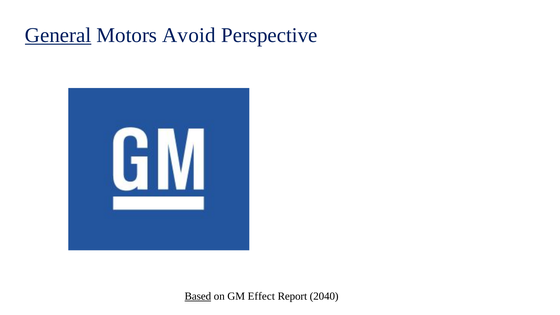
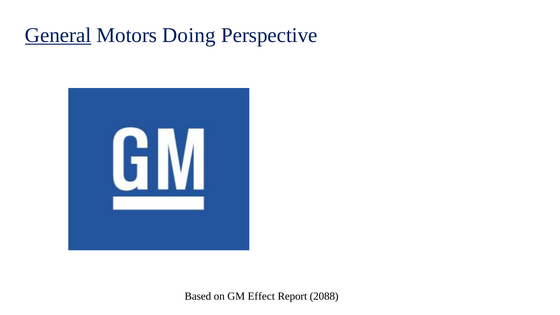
Avoid: Avoid -> Doing
Based underline: present -> none
2040: 2040 -> 2088
